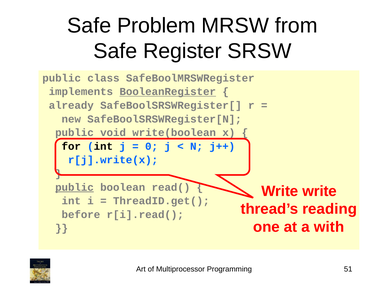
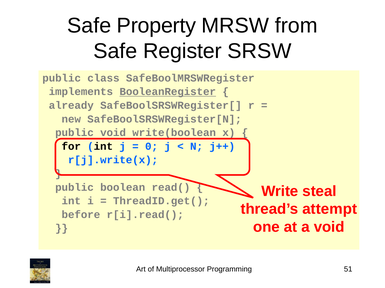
Problem: Problem -> Property
public at (74, 188) underline: present -> none
Write write: write -> steal
reading: reading -> attempt
a with: with -> void
